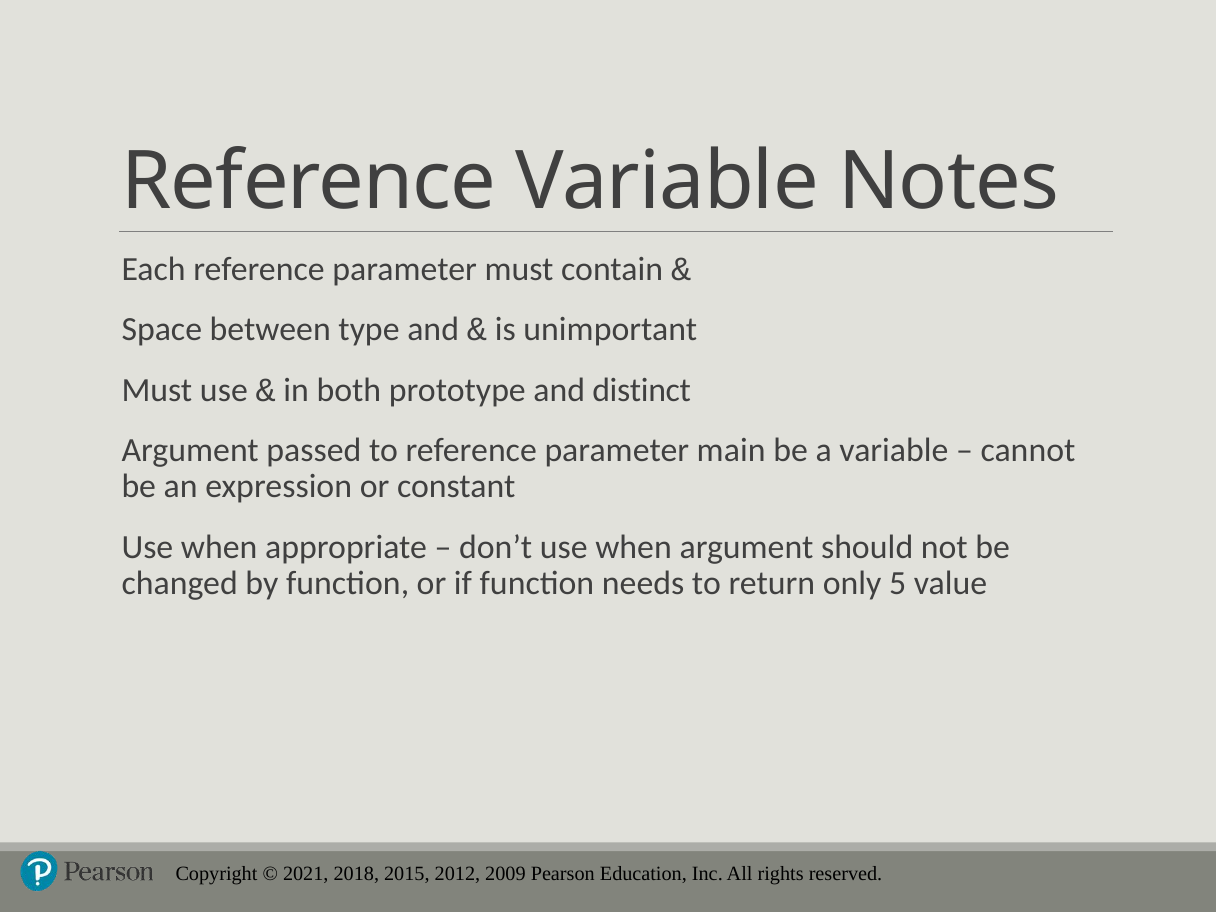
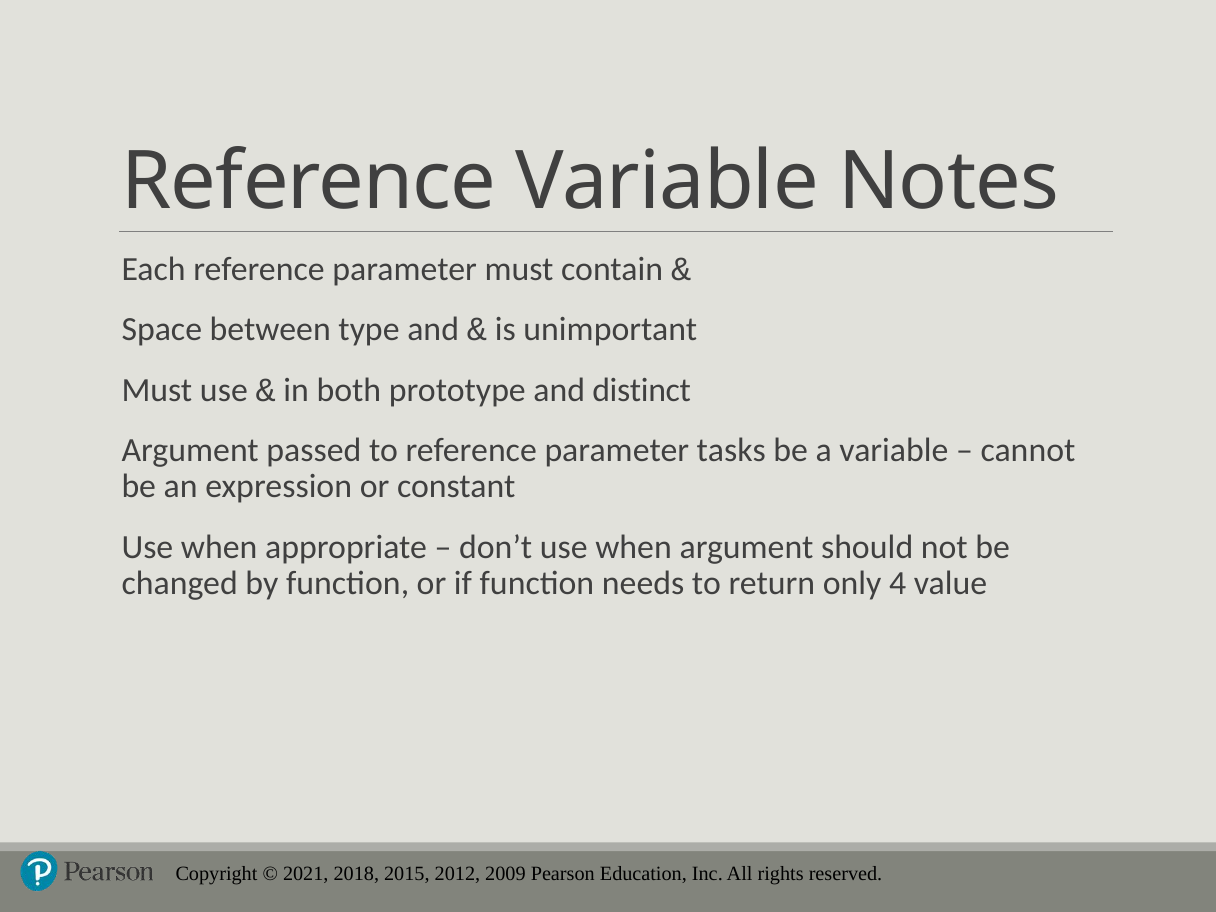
main: main -> tasks
5: 5 -> 4
